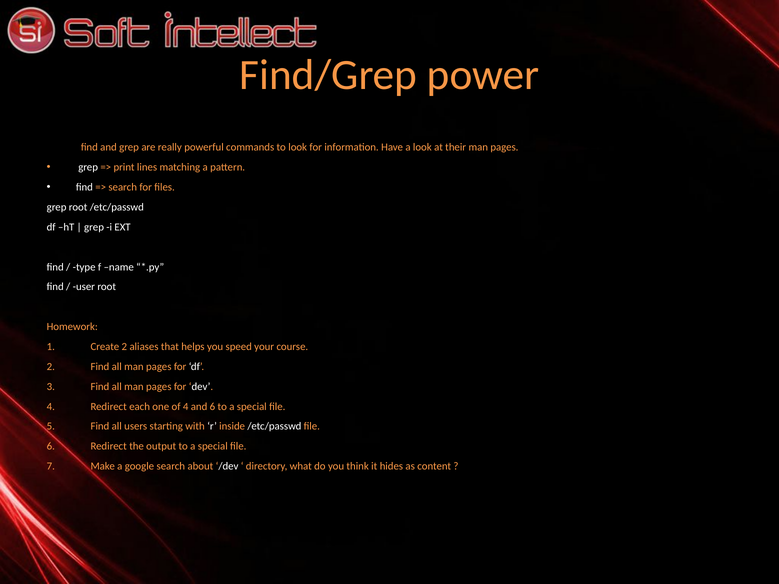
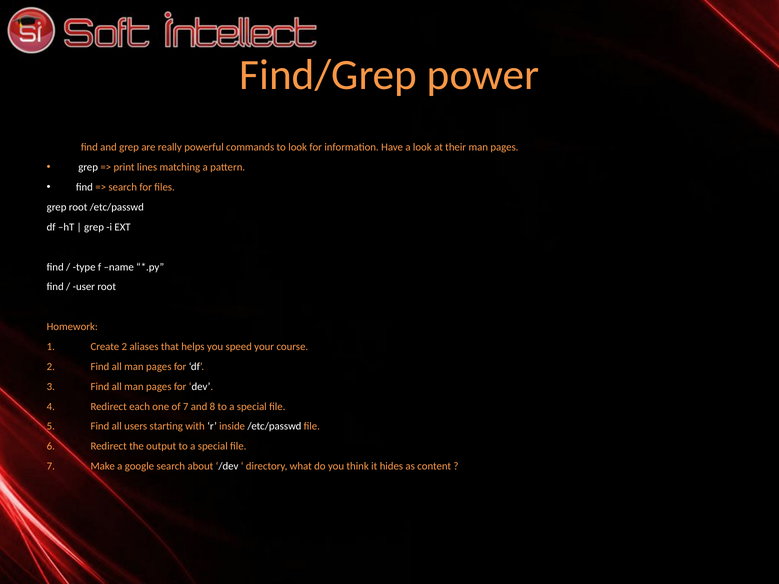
of 4: 4 -> 7
and 6: 6 -> 8
